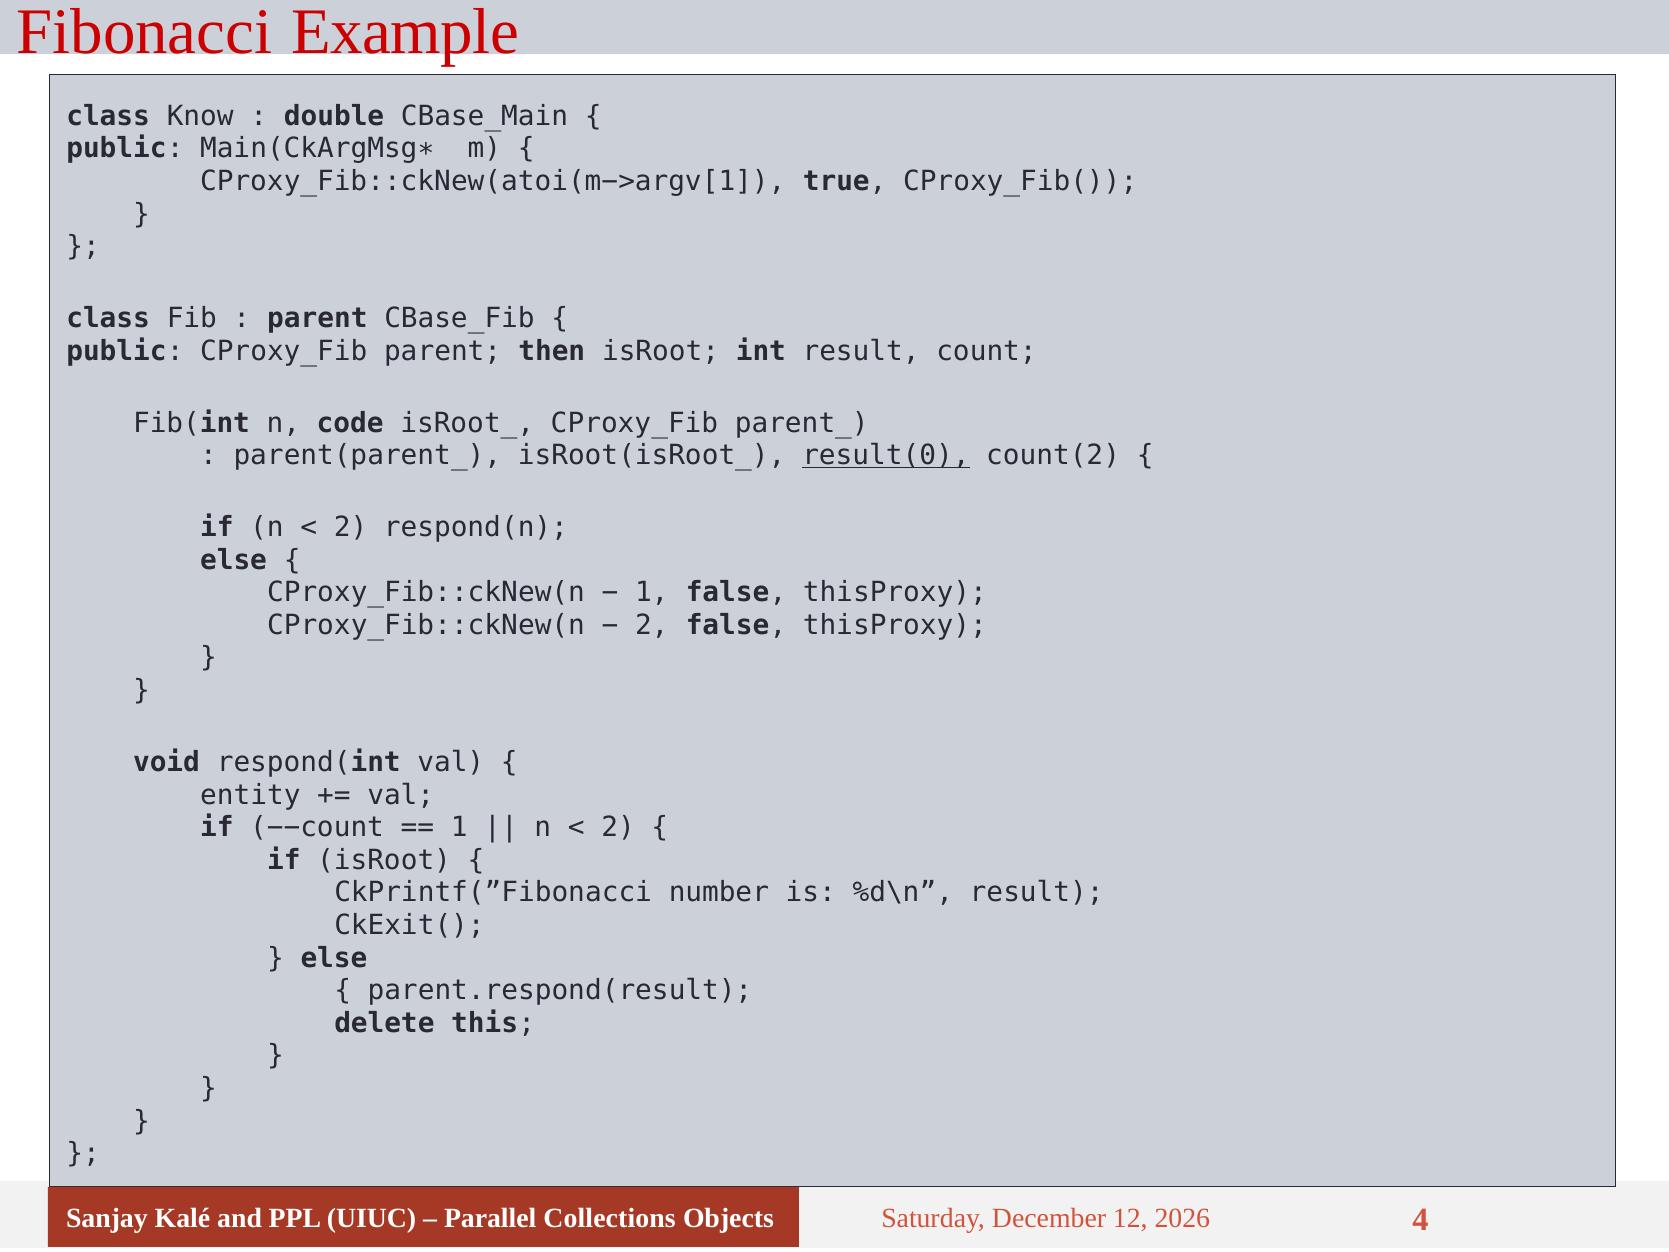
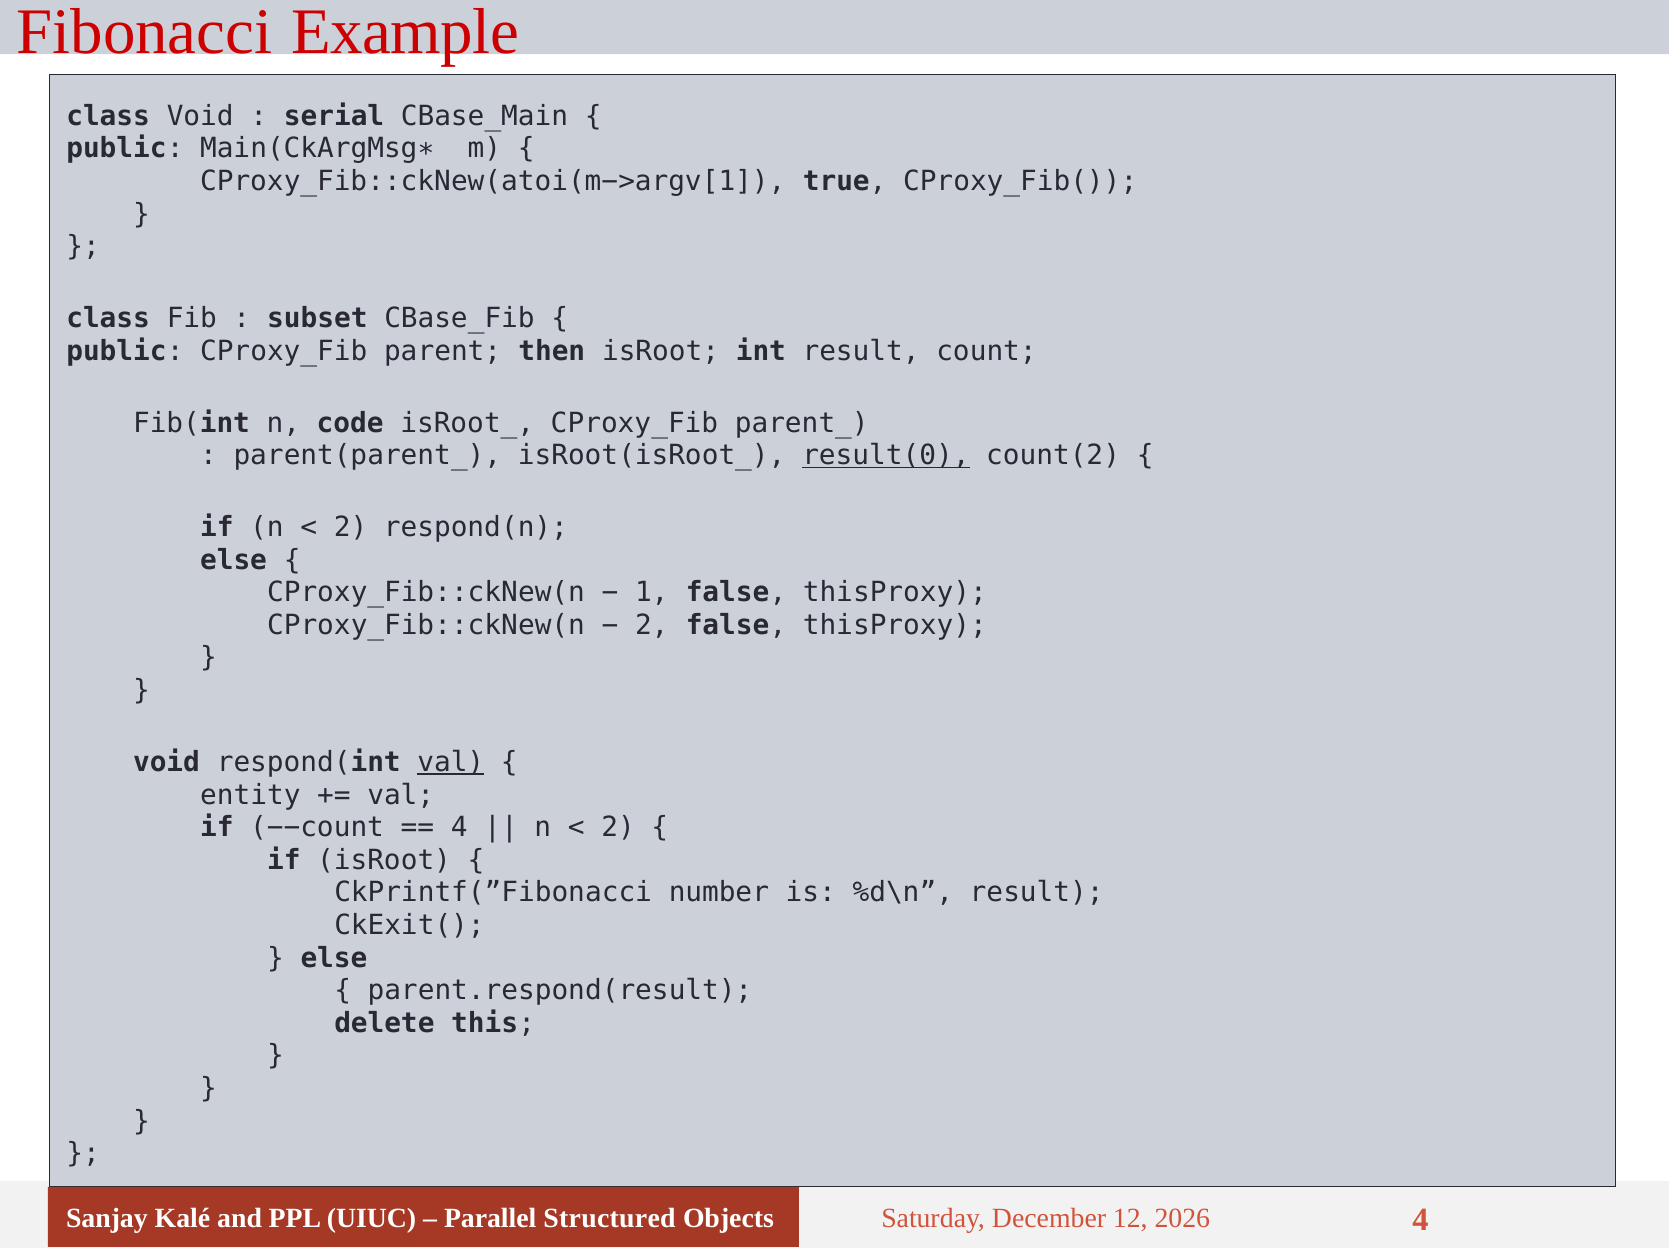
class Know: Know -> Void
double: double -> serial
parent at (317, 318): parent -> subset
val at (451, 762) underline: none -> present
1 at (459, 827): 1 -> 4
Collections: Collections -> Structured
